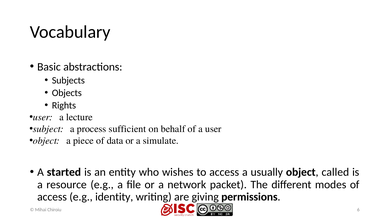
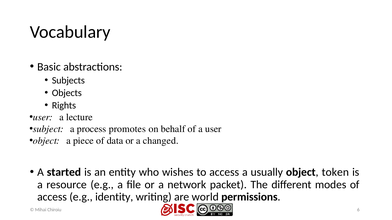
sufficient: sufficient -> promotes
simulate: simulate -> changed
called: called -> token
giving: giving -> world
